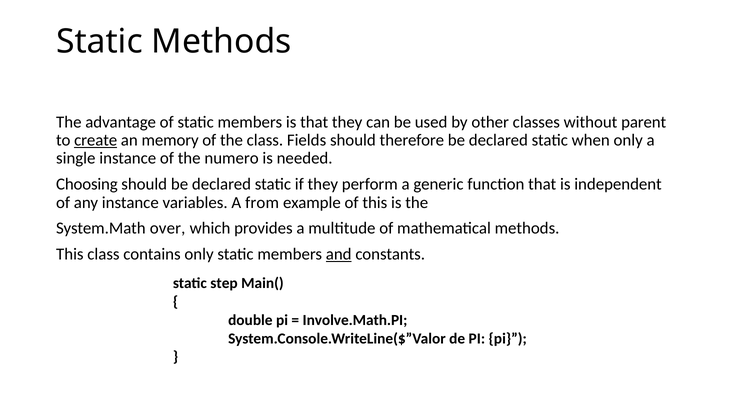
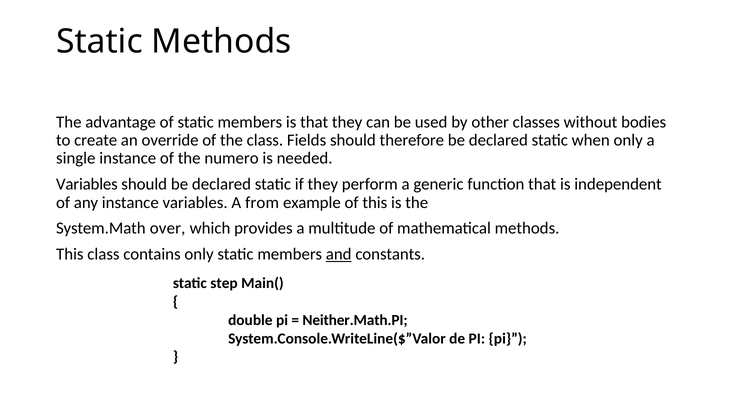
parent: parent -> bodies
create underline: present -> none
memory: memory -> override
Choosing at (87, 184): Choosing -> Variables
Involve.Math.PI: Involve.Math.PI -> Neither.Math.PI
